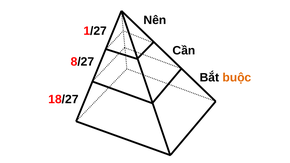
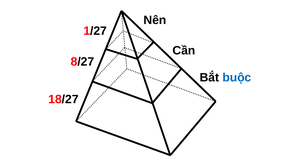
buộc colour: orange -> blue
